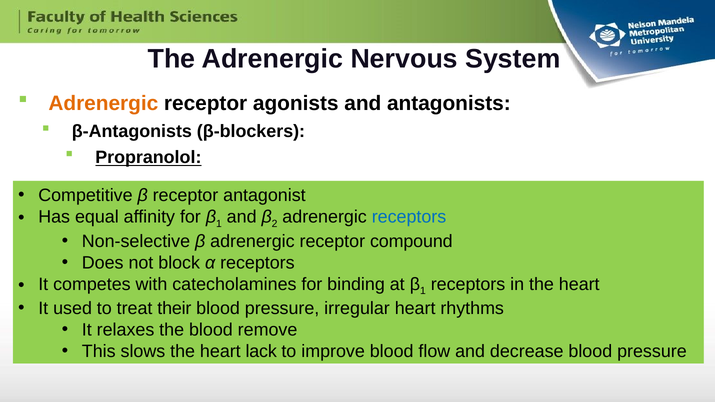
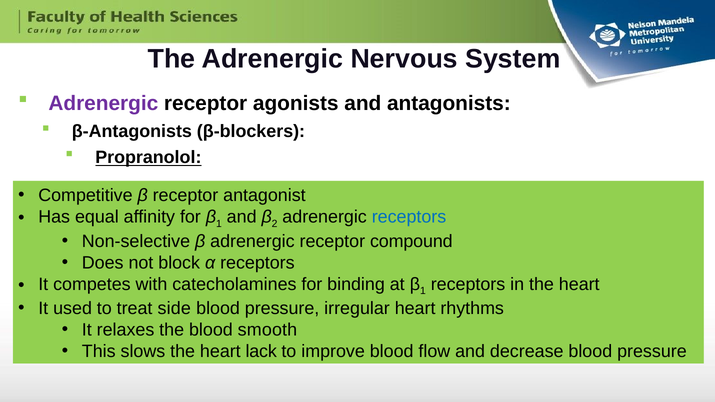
Adrenergic at (103, 103) colour: orange -> purple
their: their -> side
remove: remove -> smooth
